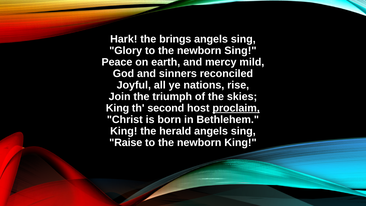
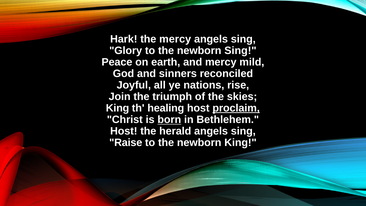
the brings: brings -> mercy
second: second -> healing
born underline: none -> present
King at (124, 131): King -> Host
